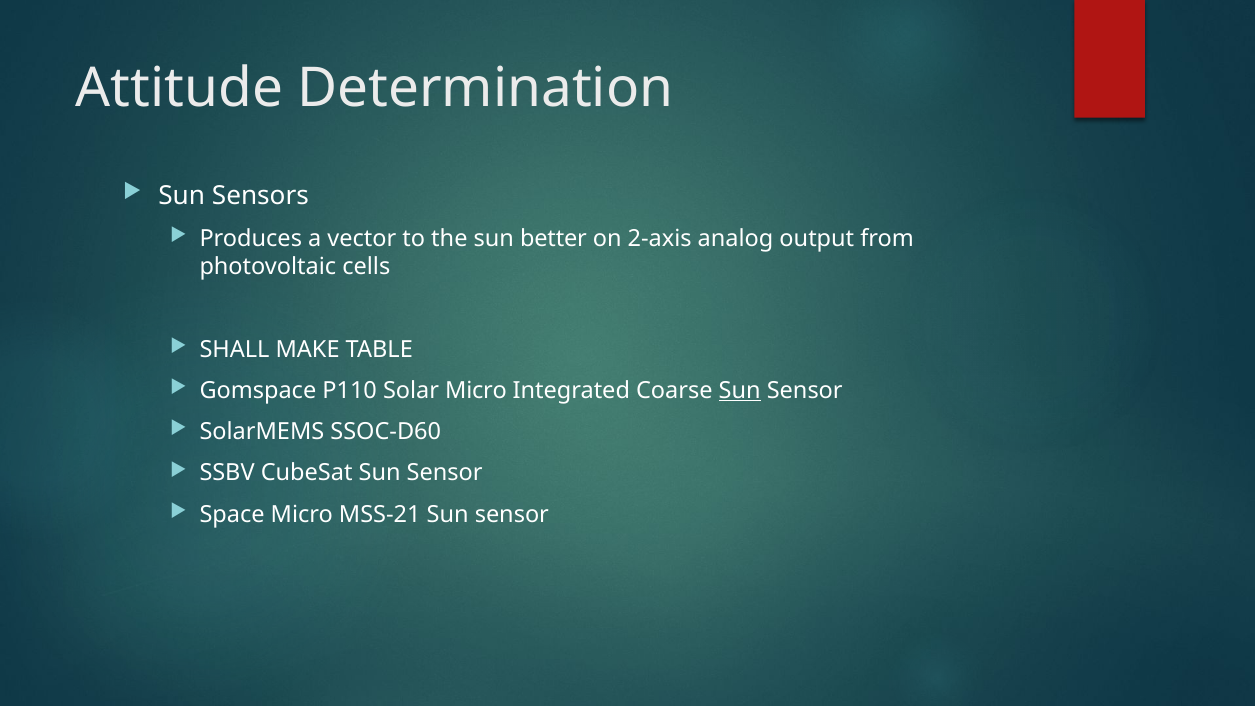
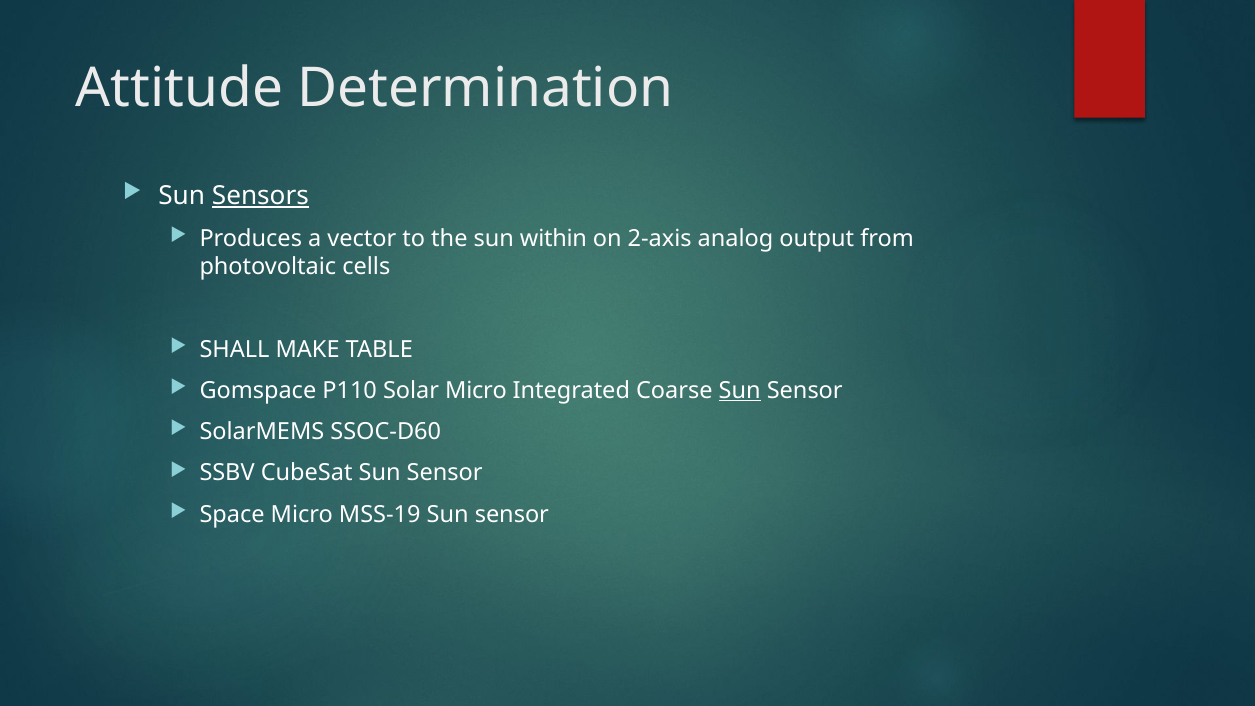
Sensors underline: none -> present
better: better -> within
MSS-21: MSS-21 -> MSS-19
